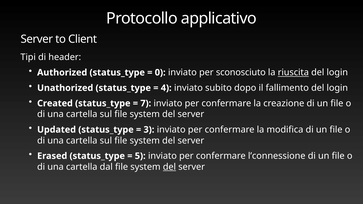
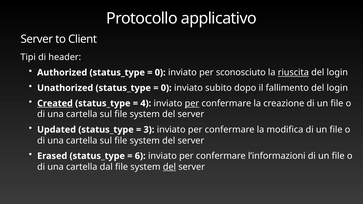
4 at (166, 88): 4 -> 0
Created underline: none -> present
7: 7 -> 4
per at (192, 103) underline: none -> present
5: 5 -> 6
l’connessione: l’connessione -> l’informazioni
